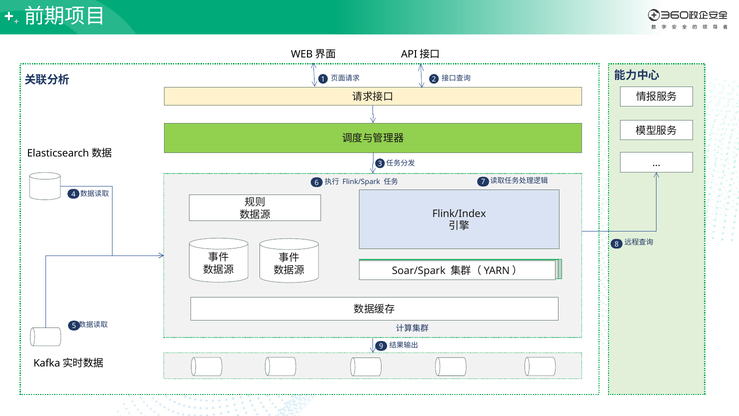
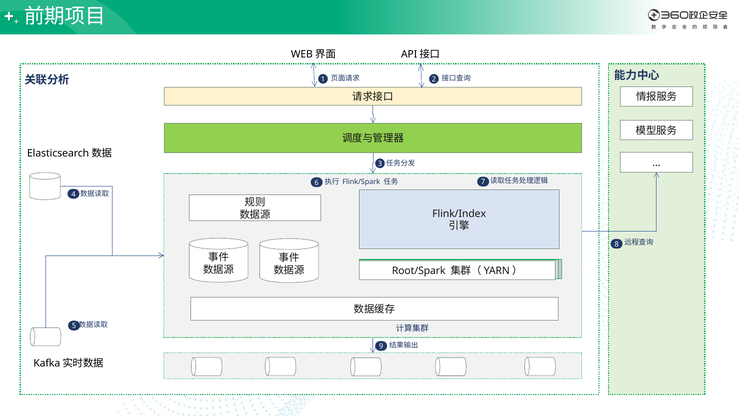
Soar/Spark: Soar/Spark -> Root/Spark
